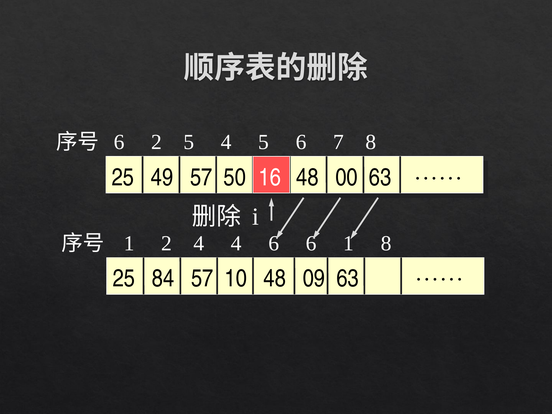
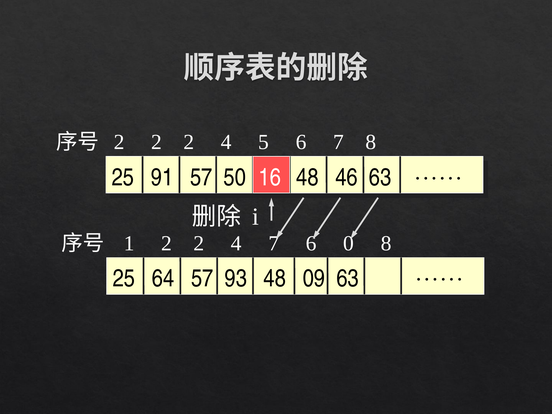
6 at (119, 142): 6 -> 2
5 at (189, 142): 5 -> 2
49: 49 -> 91
00: 00 -> 46
1 2 4: 4 -> 2
4 6: 6 -> 7
6 1: 1 -> 0
84: 84 -> 64
10: 10 -> 93
